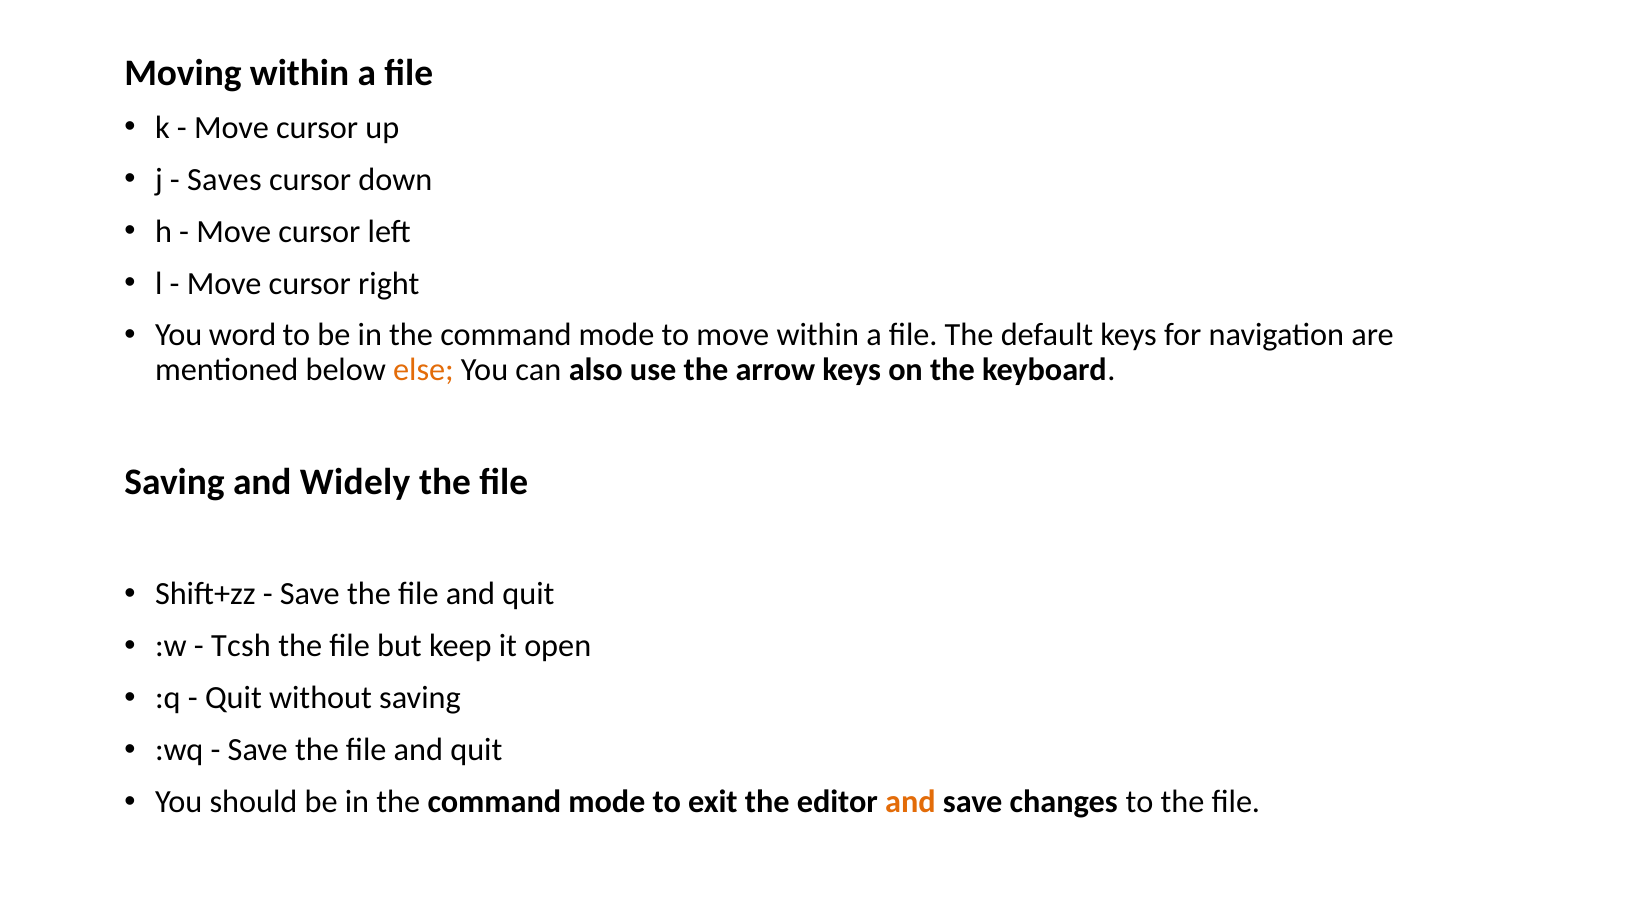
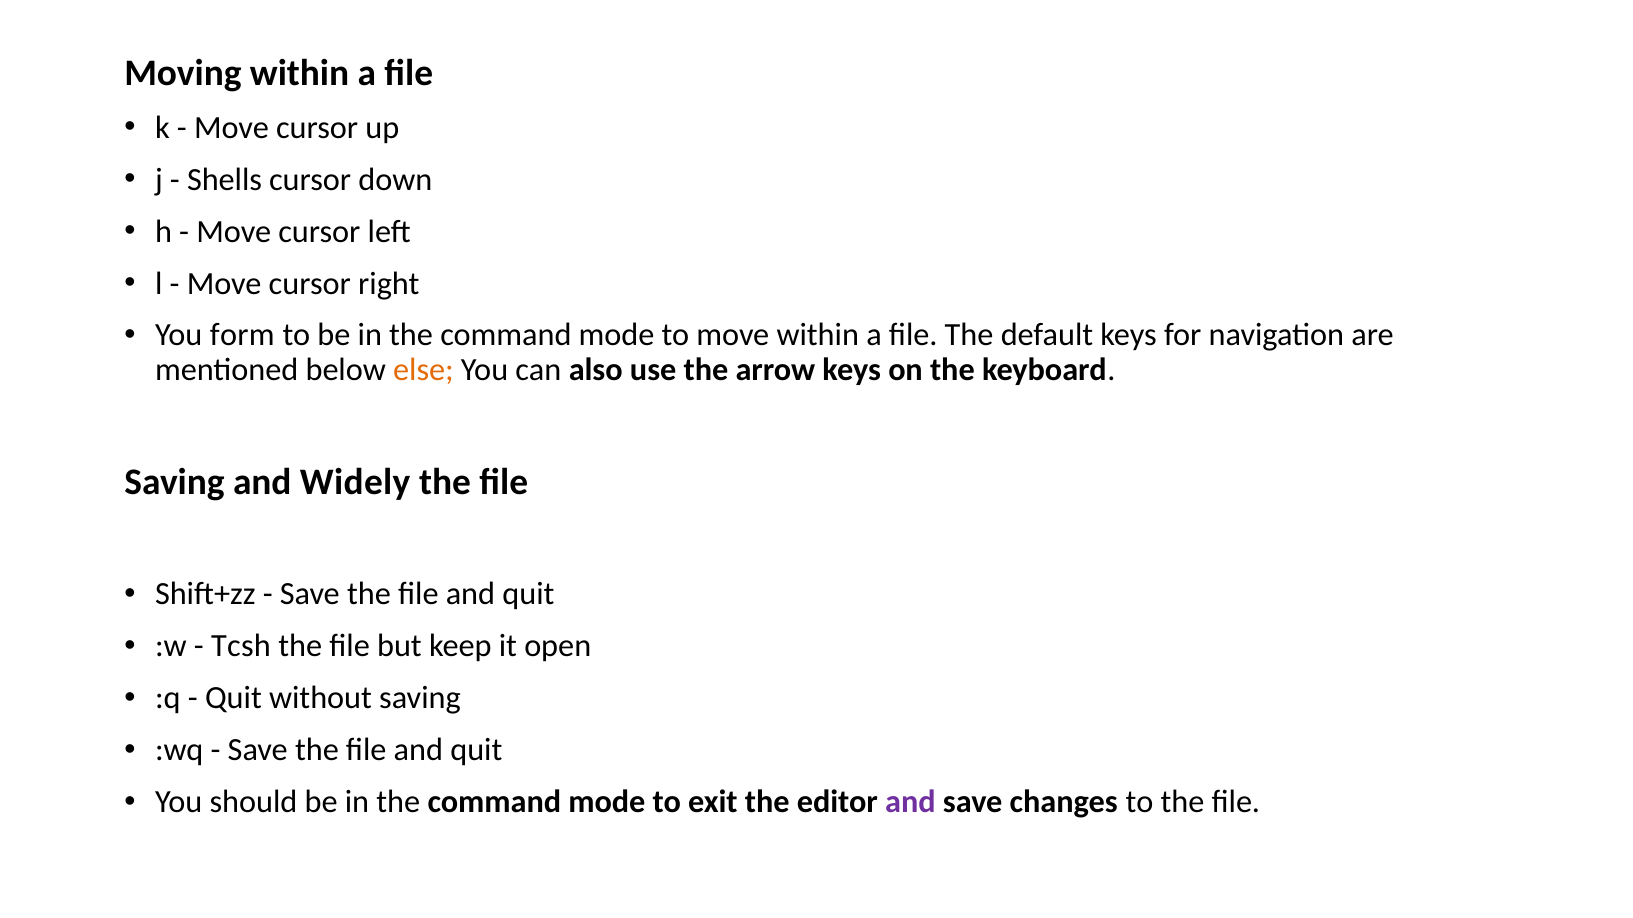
Saves: Saves -> Shells
word: word -> form
and at (910, 802) colour: orange -> purple
